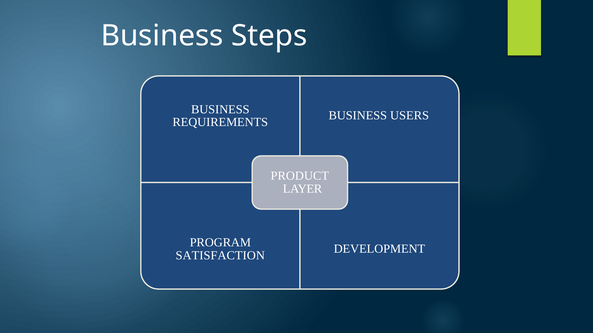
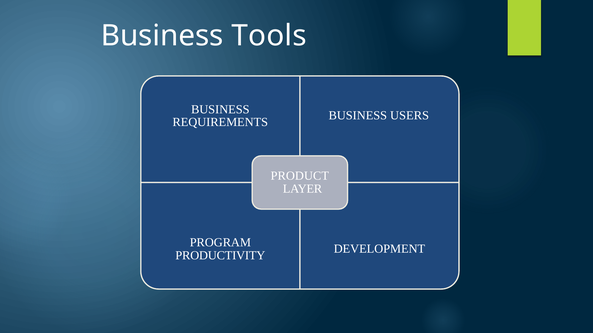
Steps: Steps -> Tools
SATISFACTION: SATISFACTION -> PRODUCTIVITY
